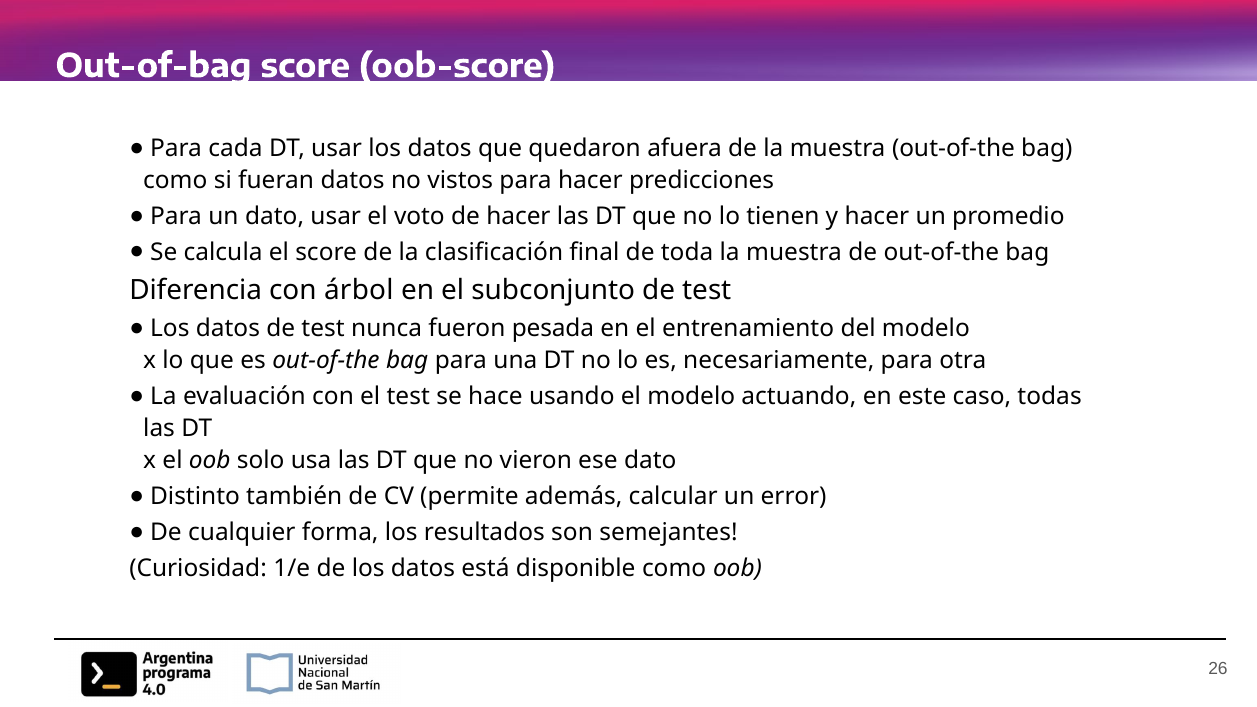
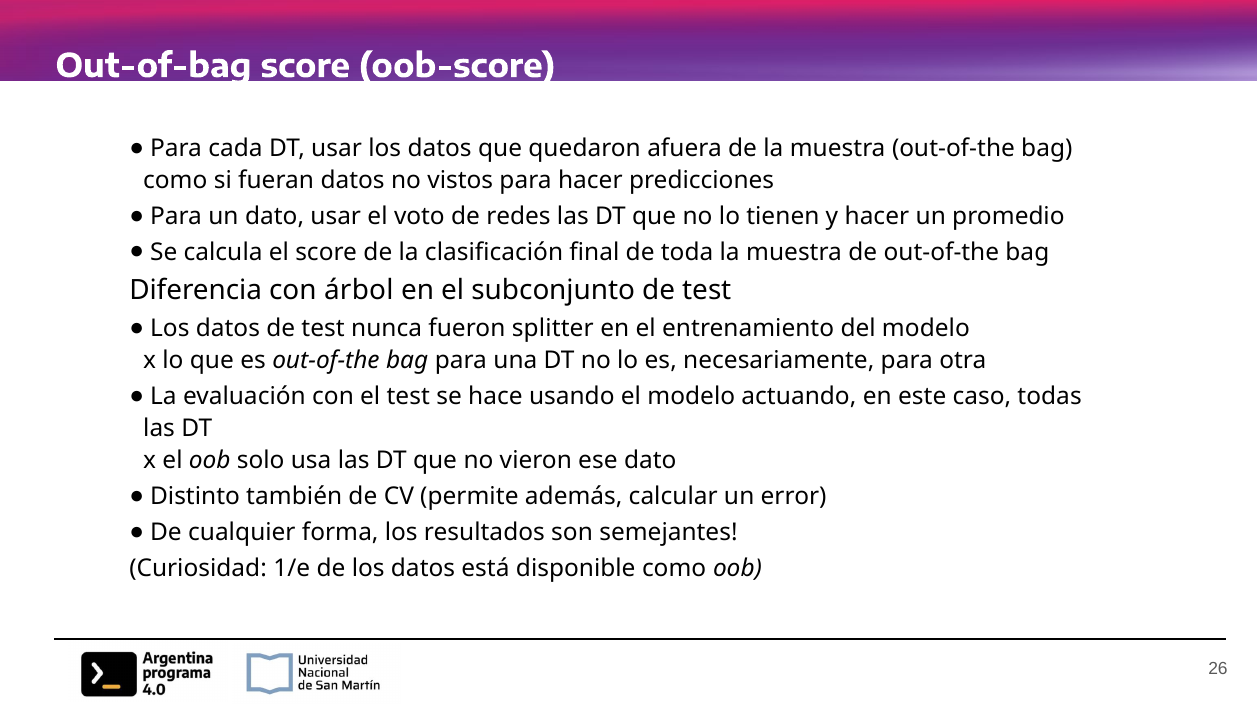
de hacer: hacer -> redes
pesada: pesada -> splitter
